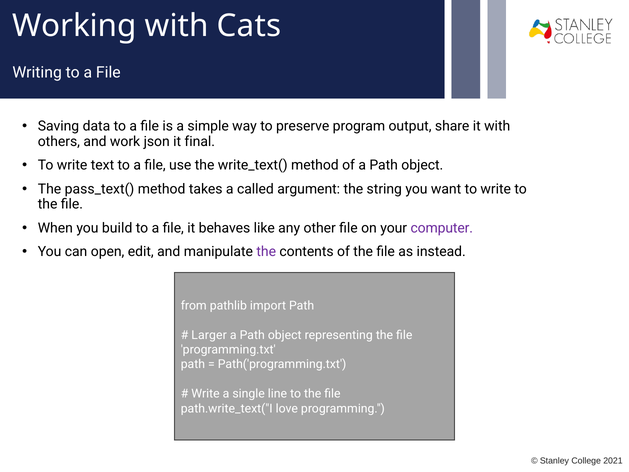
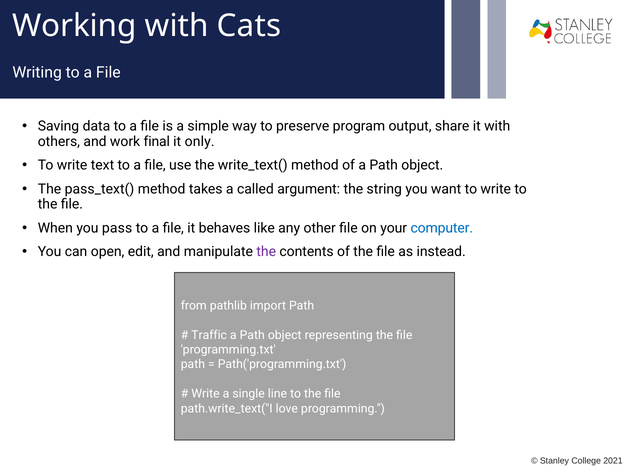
json: json -> final
final: final -> only
build: build -> pass
computer colour: purple -> blue
Larger: Larger -> Traffic
